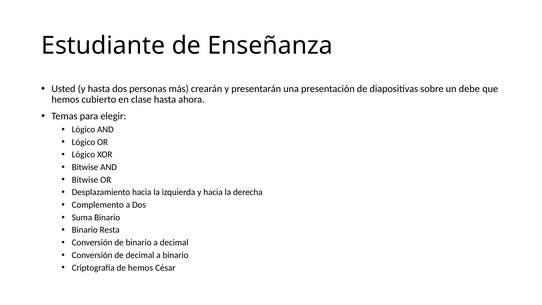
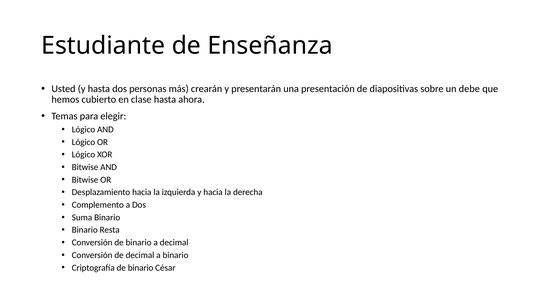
Criptografía de hemos: hemos -> binario
